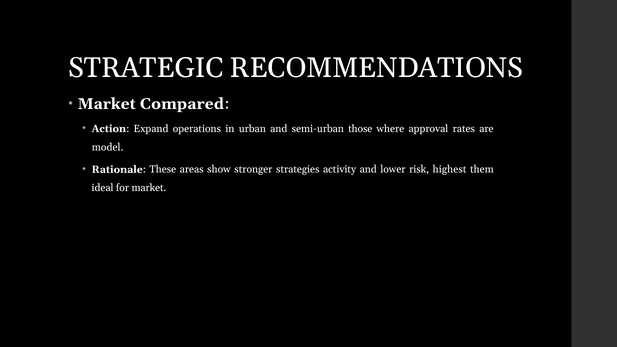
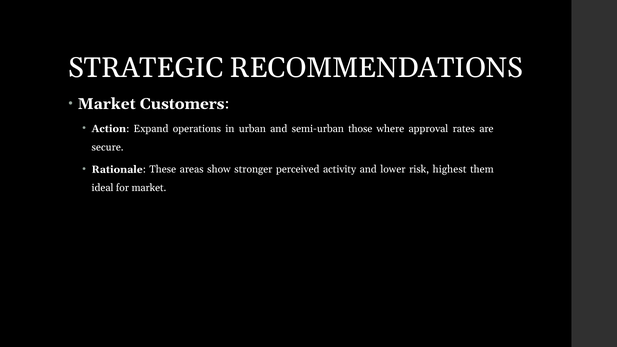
Compared: Compared -> Customers
model: model -> secure
strategies: strategies -> perceived
